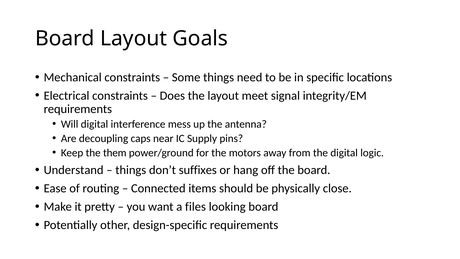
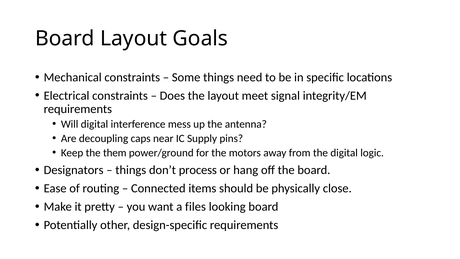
Understand: Understand -> Designators
suffixes: suffixes -> process
